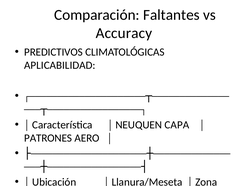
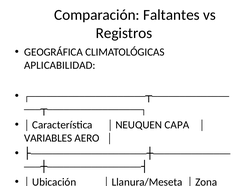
Accuracy: Accuracy -> Registros
PREDICTIVOS: PREDICTIVOS -> GEOGRÁFICA
PATRONES: PATRONES -> VARIABLES
